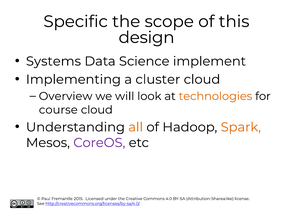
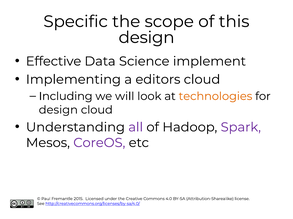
Systems: Systems -> Effective
cluster: cluster -> editors
Overview: Overview -> Including
course at (58, 110): course -> design
all colour: orange -> purple
Spark colour: orange -> purple
